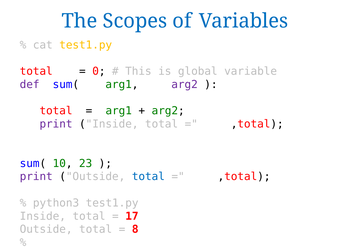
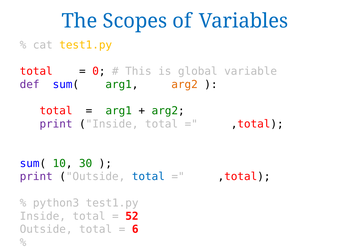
arg2 at (185, 84) colour: purple -> orange
23: 23 -> 30
17: 17 -> 52
8: 8 -> 6
